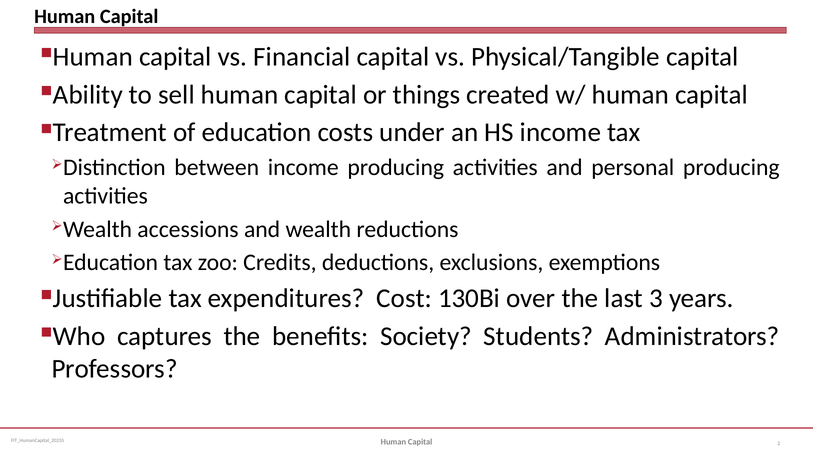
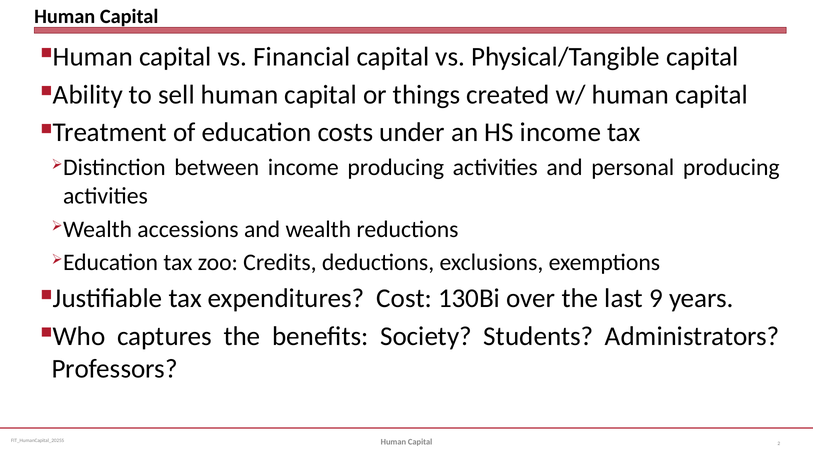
3: 3 -> 9
